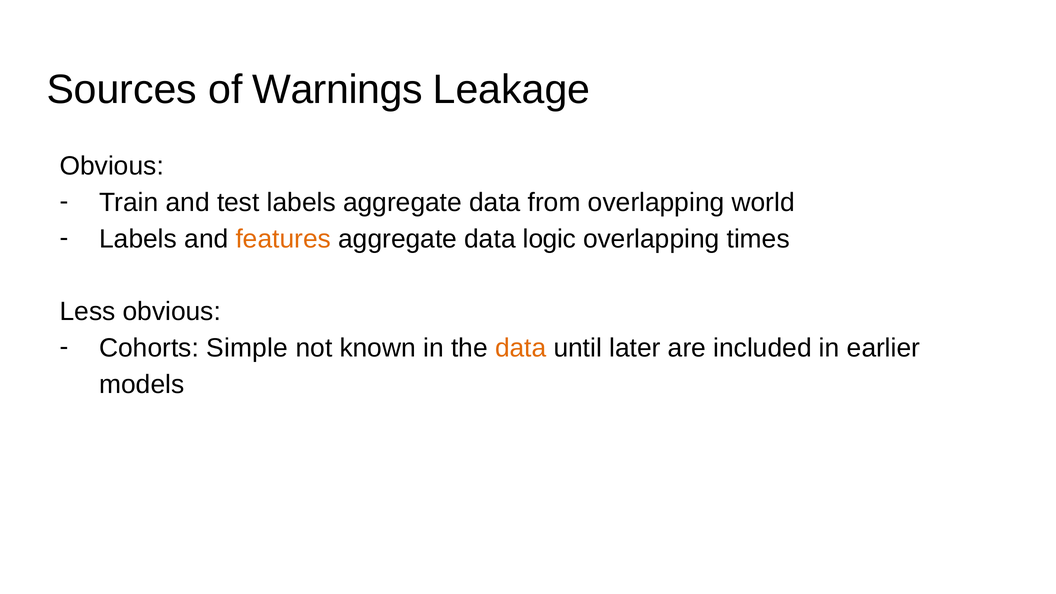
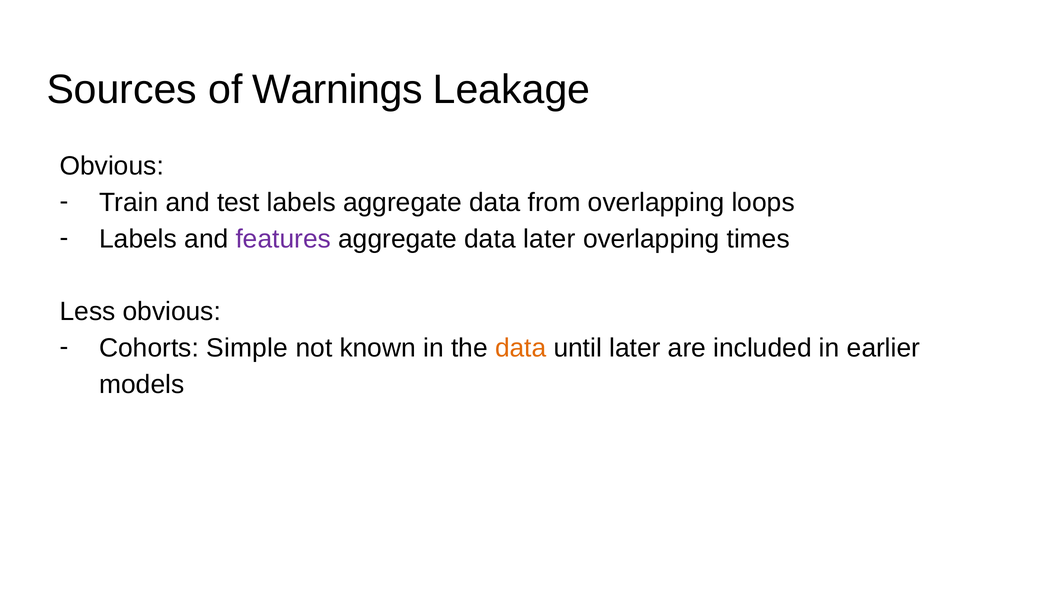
world: world -> loops
features colour: orange -> purple
data logic: logic -> later
